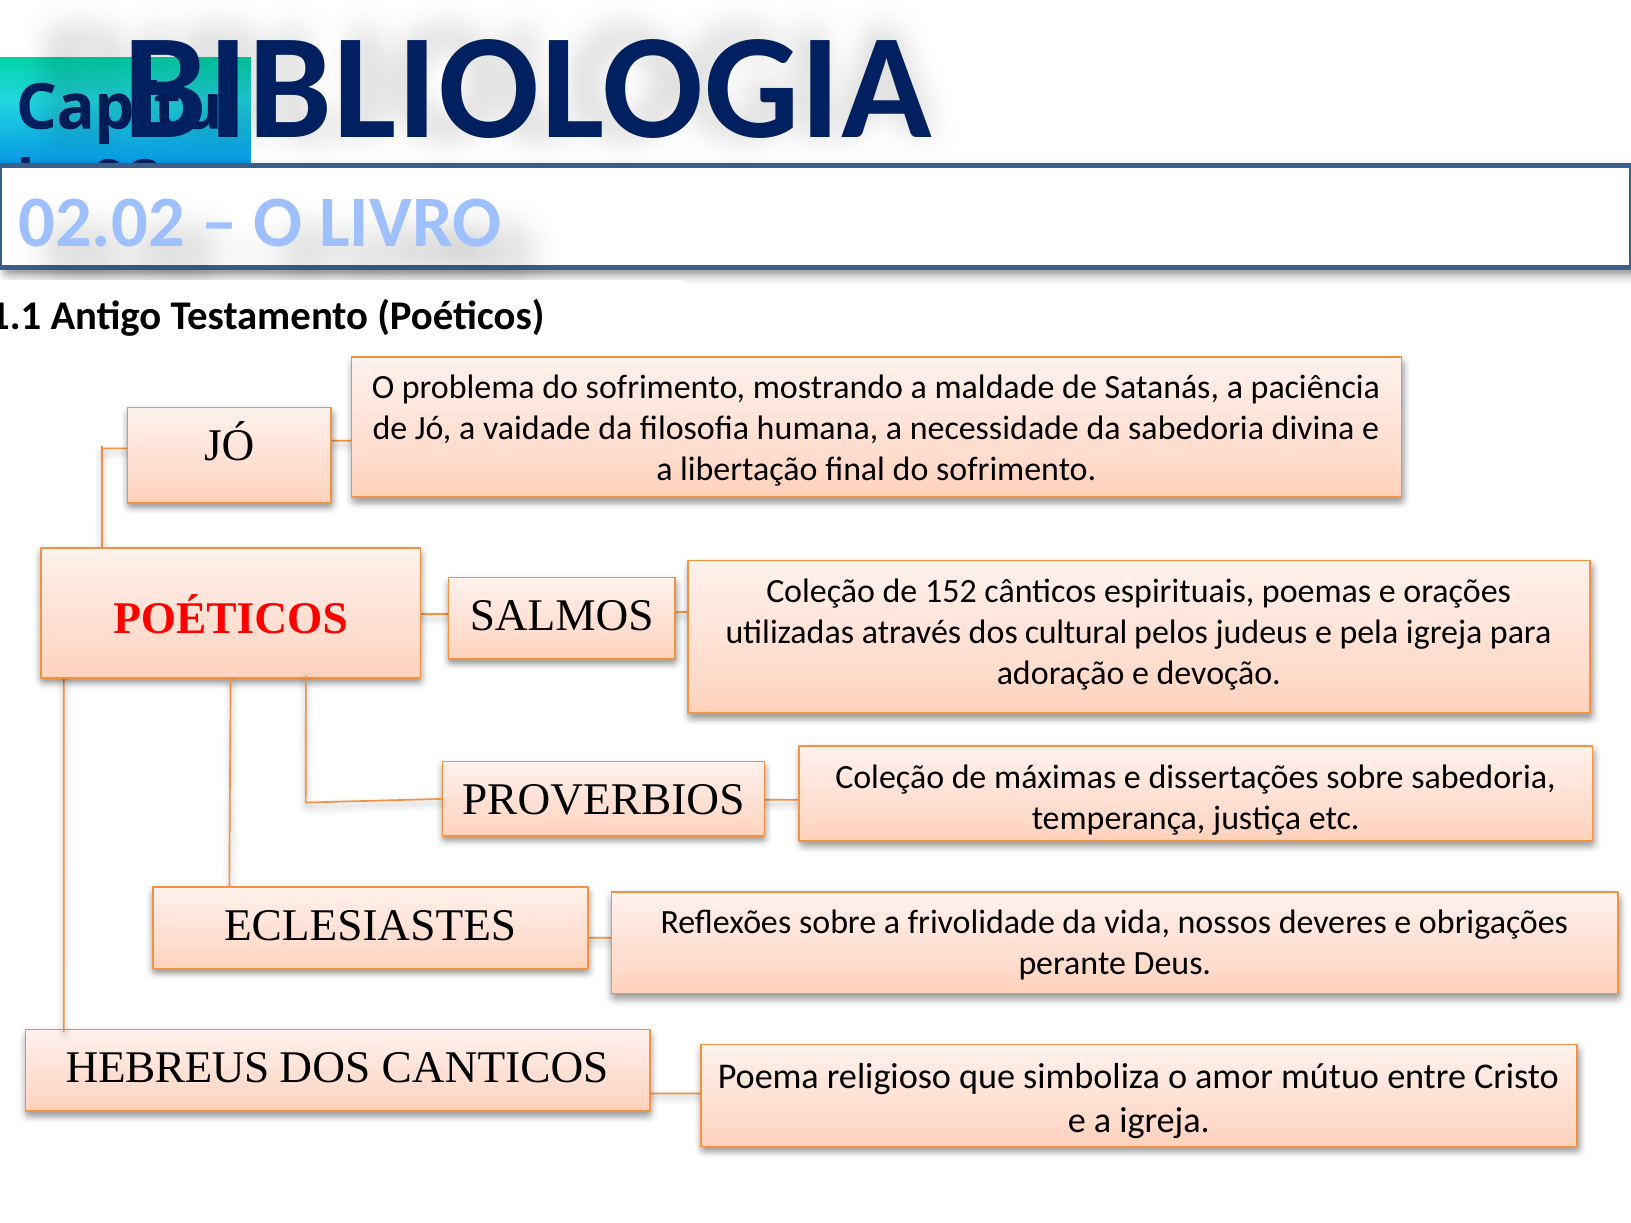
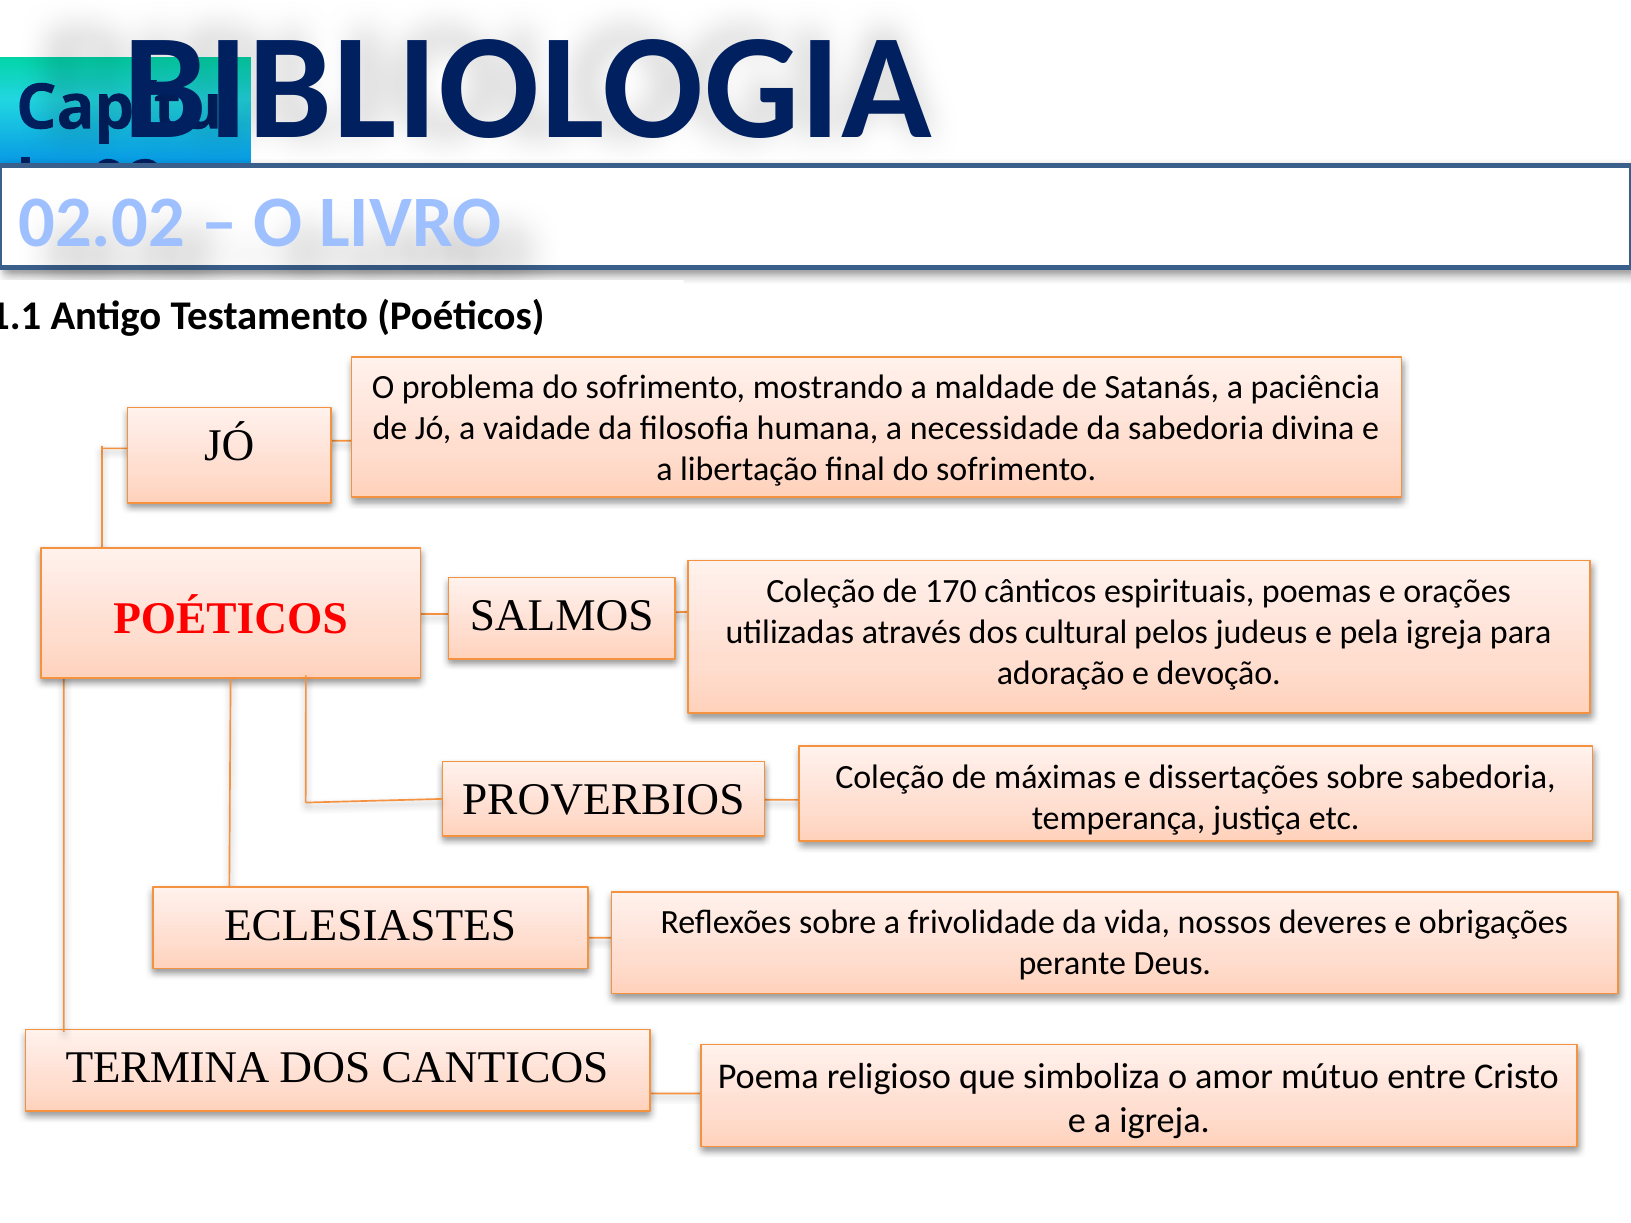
152: 152 -> 170
HEBREUS: HEBREUS -> TERMINA
